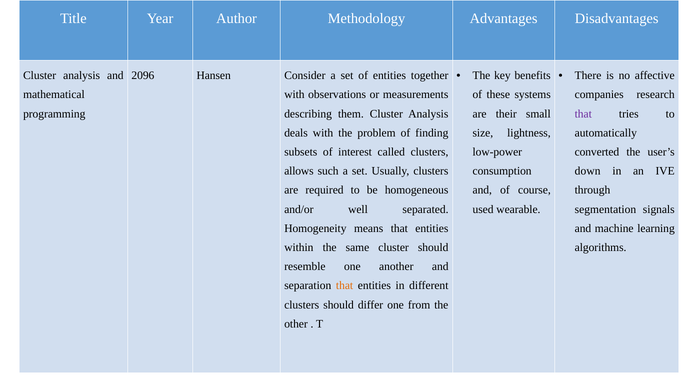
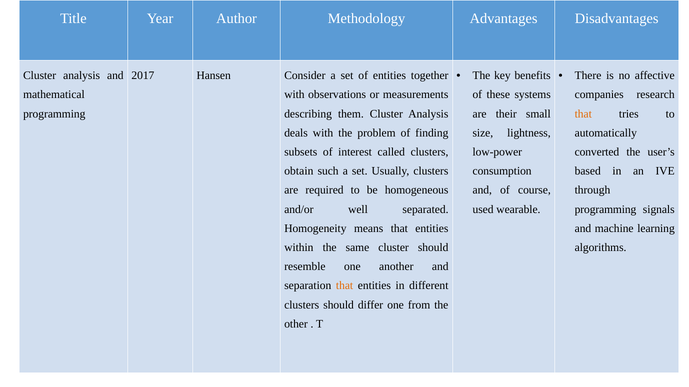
2096: 2096 -> 2017
that at (583, 114) colour: purple -> orange
allows: allows -> obtain
down: down -> based
segmentation at (605, 210): segmentation -> programming
